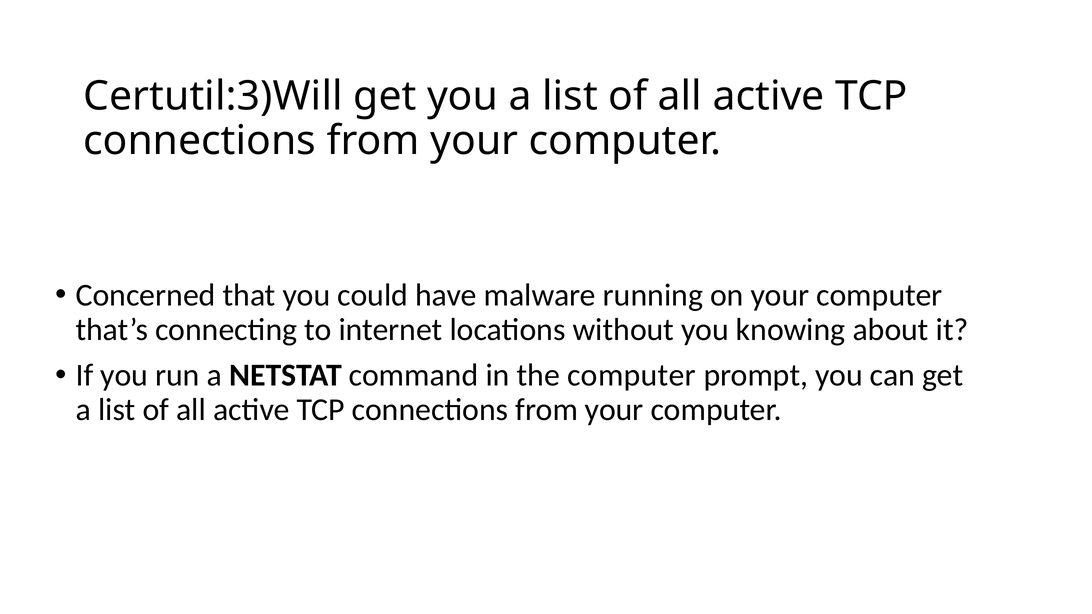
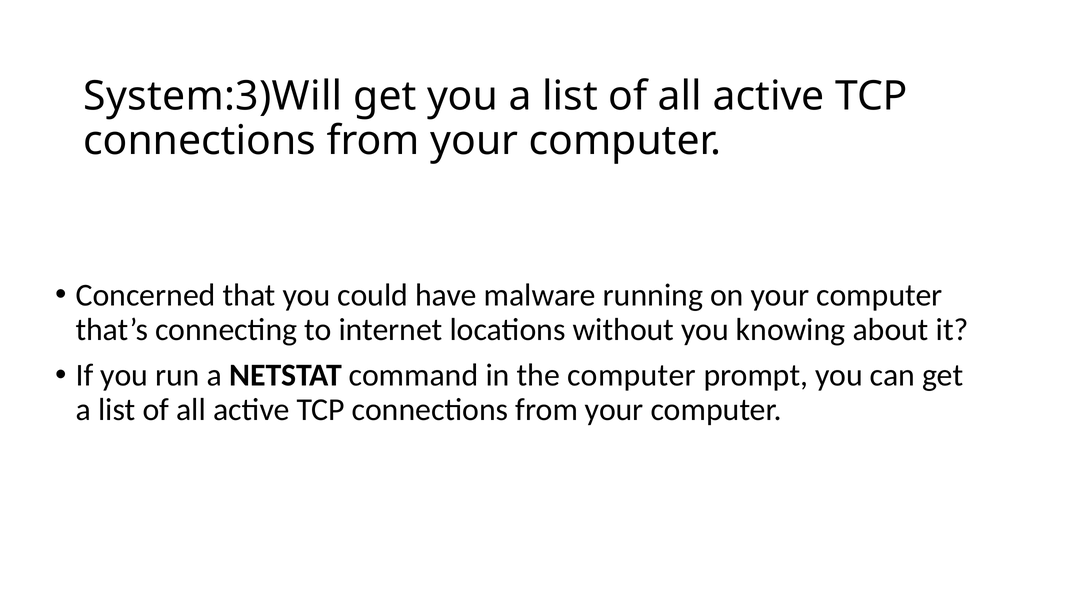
Certutil:3)Will: Certutil:3)Will -> System:3)Will
